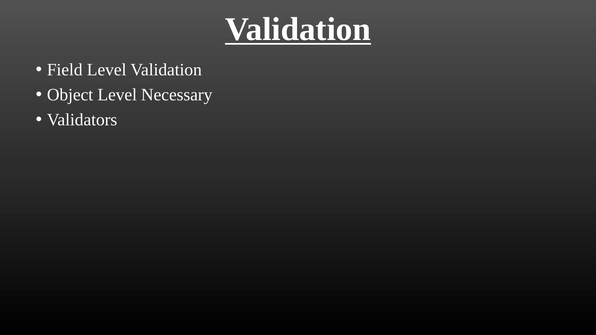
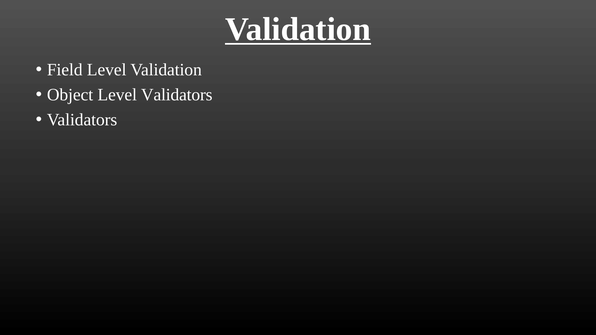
Level Necessary: Necessary -> Validators
